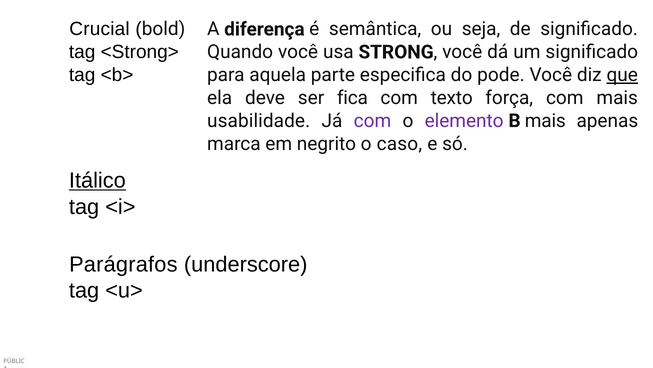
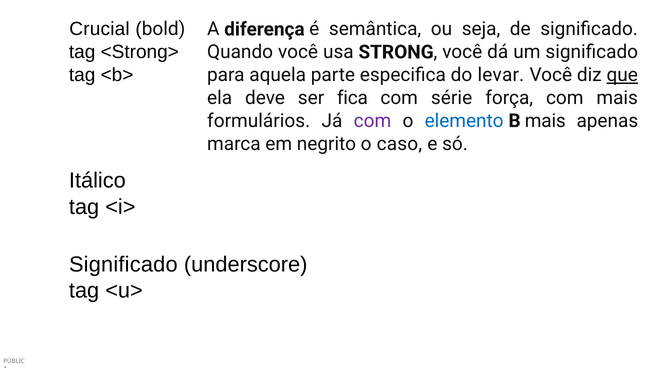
pode: pode -> levar
texto: texto -> série
usabilidade: usabilidade -> formulários
elemento colour: purple -> blue
Itálico underline: present -> none
Parágrafos at (123, 264): Parágrafos -> Significado
